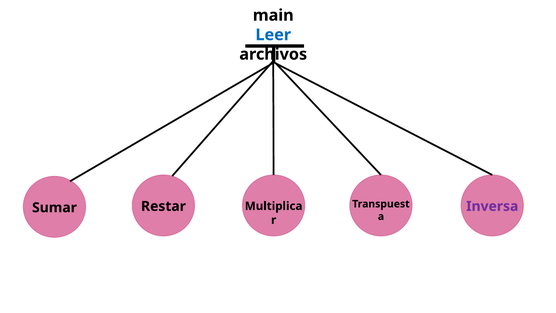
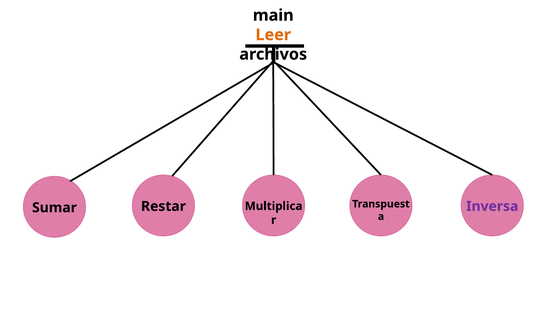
Leer colour: blue -> orange
